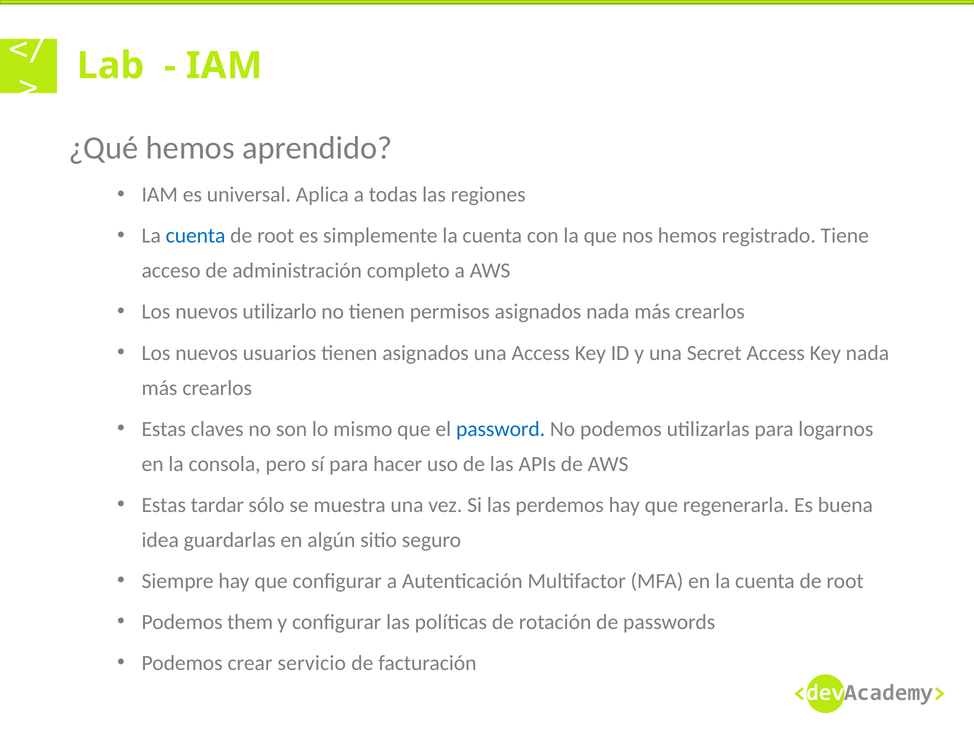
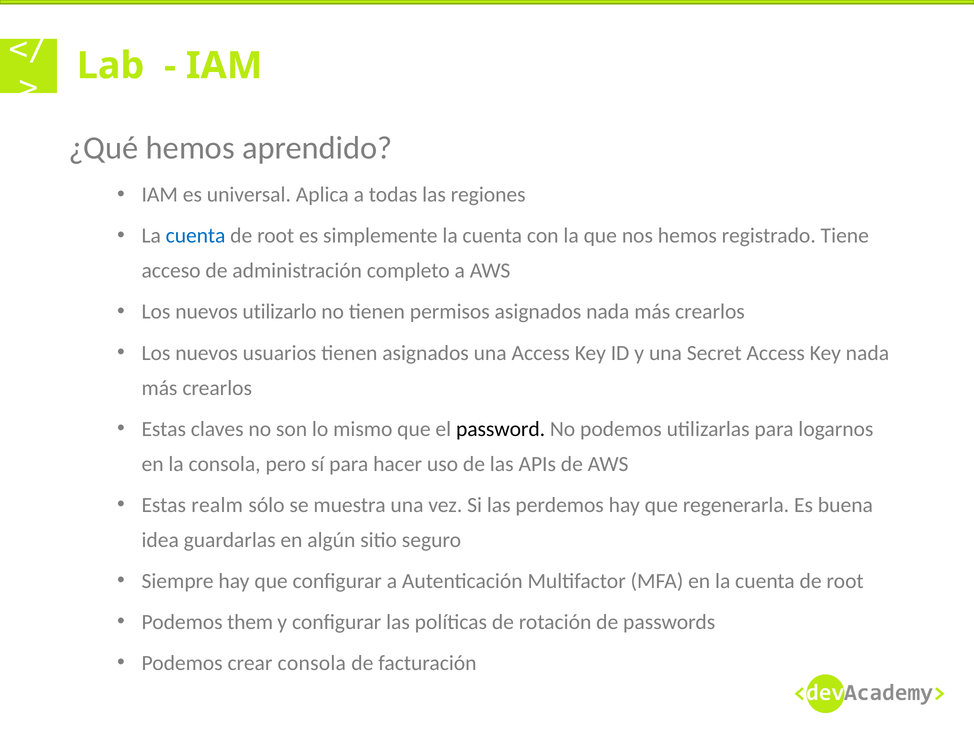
password colour: blue -> black
tardar: tardar -> realm
crear servicio: servicio -> consola
